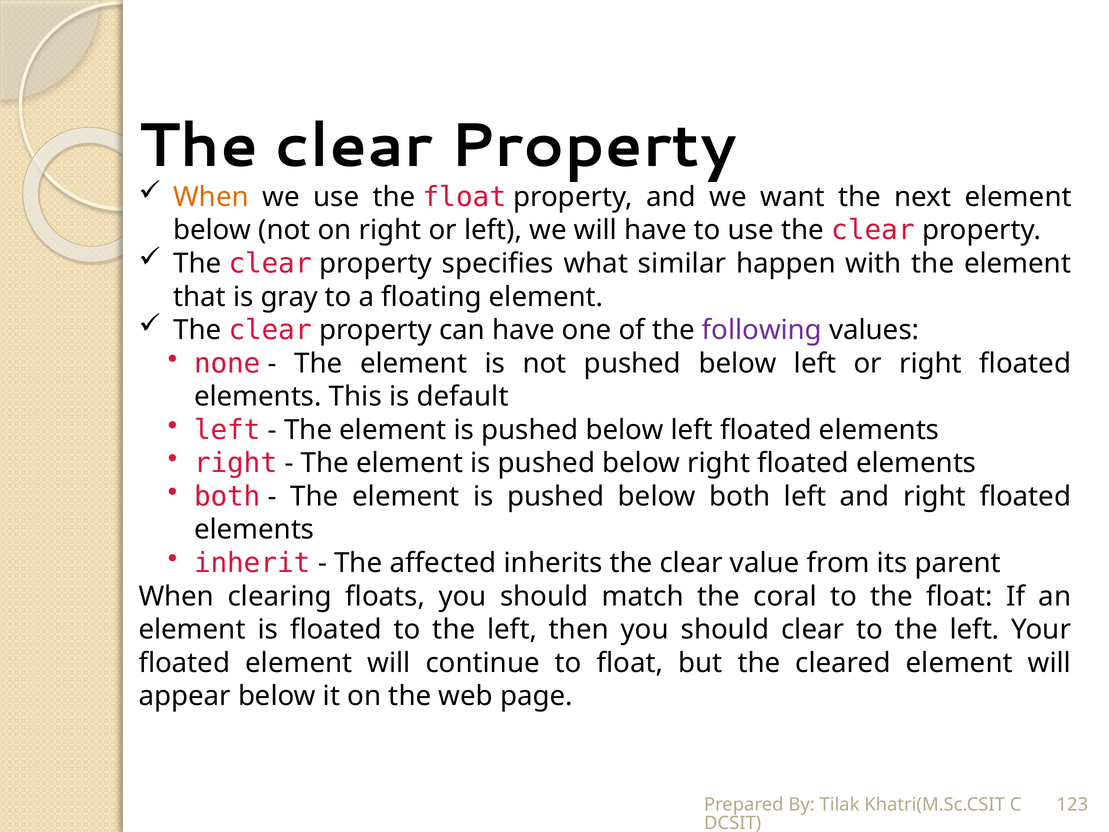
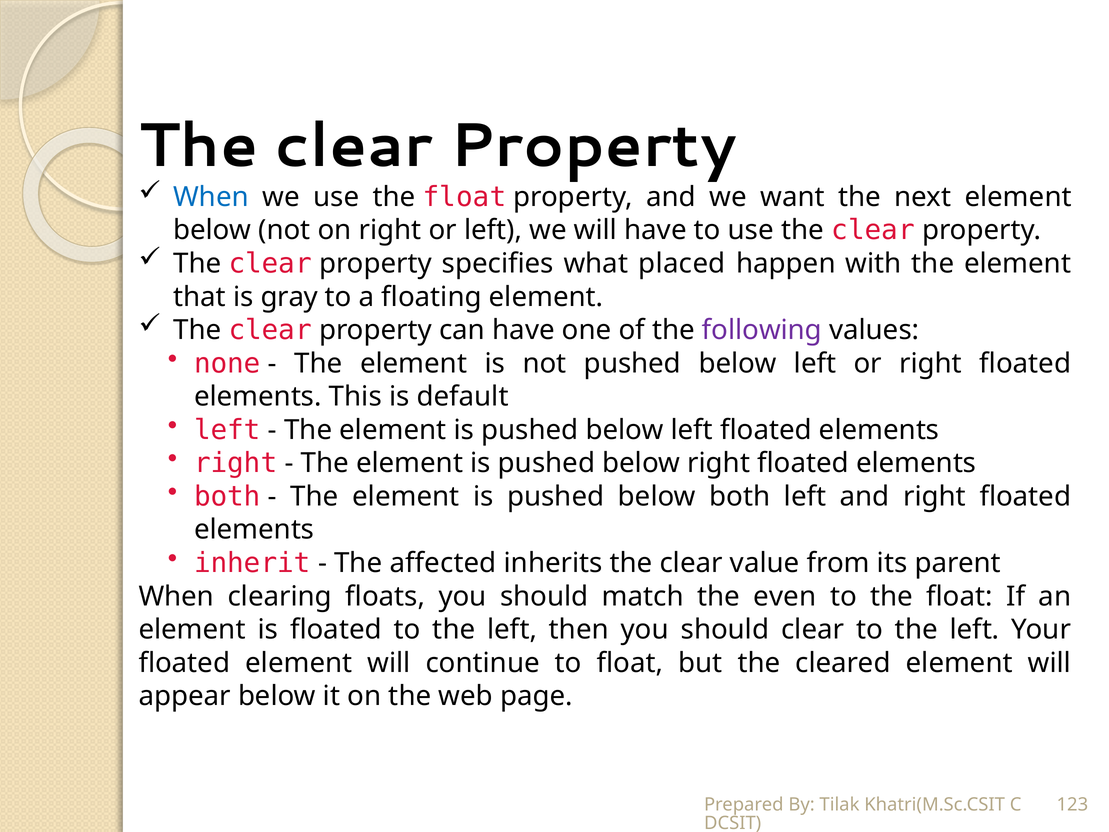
When at (211, 197) colour: orange -> blue
similar: similar -> placed
coral: coral -> even
